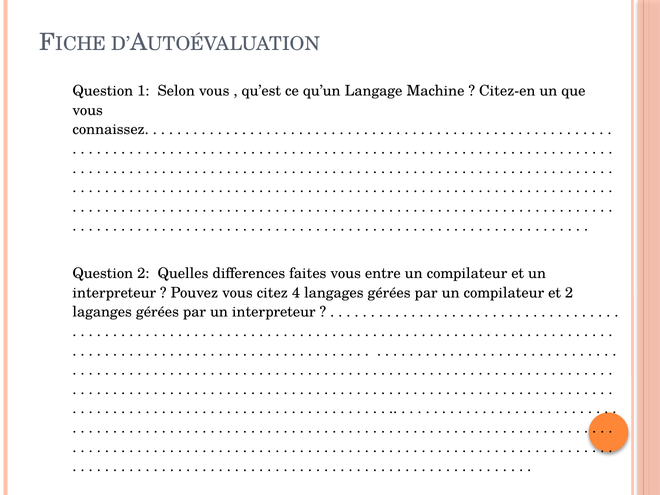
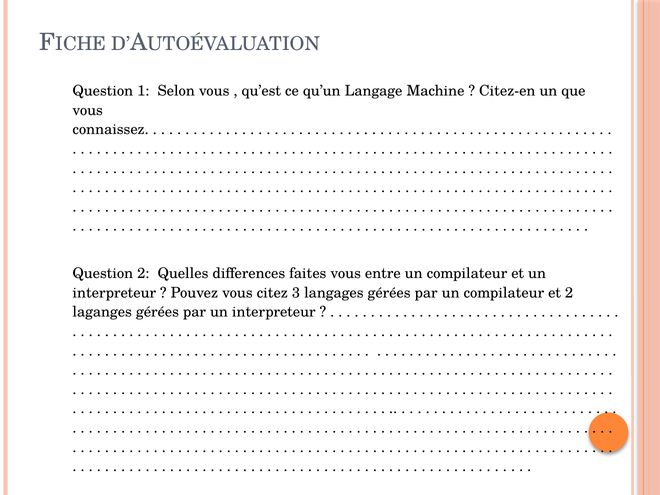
4: 4 -> 3
